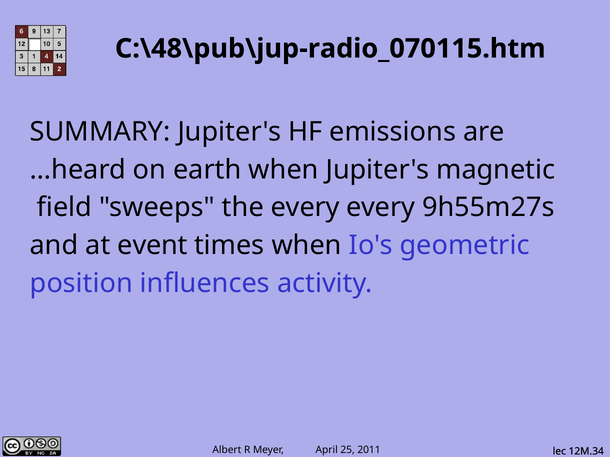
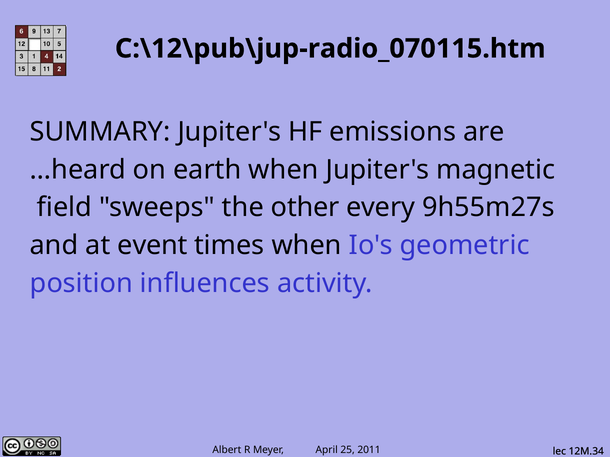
C:\48\pub\jup-radio_070115.htm: C:\48\pub\jup-radio_070115.htm -> C:\12\pub\jup-radio_070115.htm
the every: every -> other
